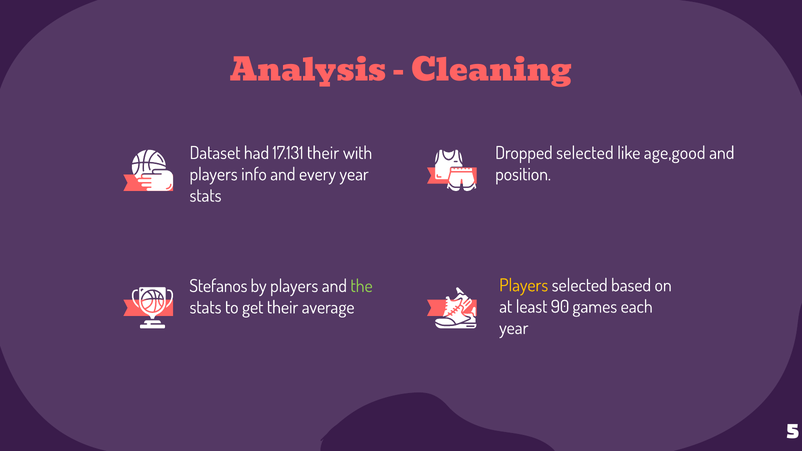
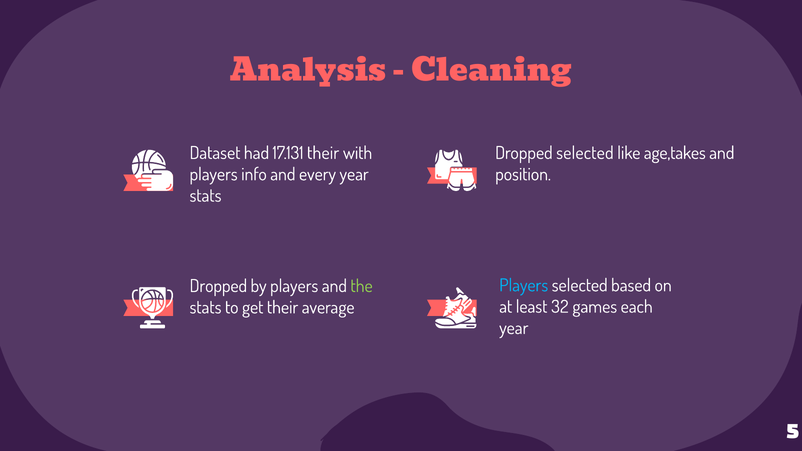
age,good: age,good -> age,takes
Players at (524, 286) colour: yellow -> light blue
Stefanos at (218, 286): Stefanos -> Dropped
90: 90 -> 32
